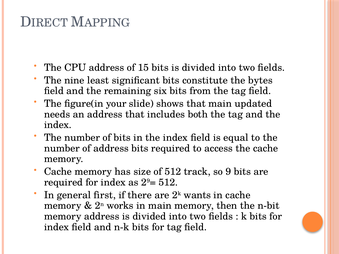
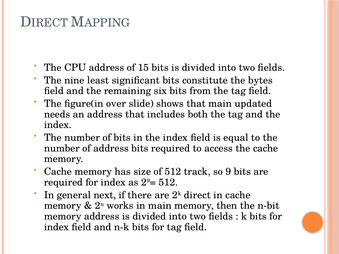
your: your -> over
first: first -> next
wants: wants -> direct
